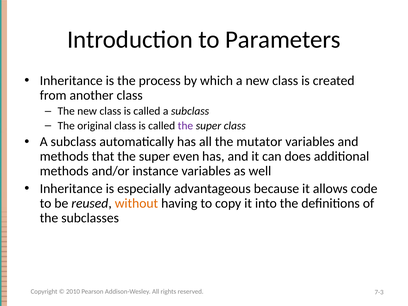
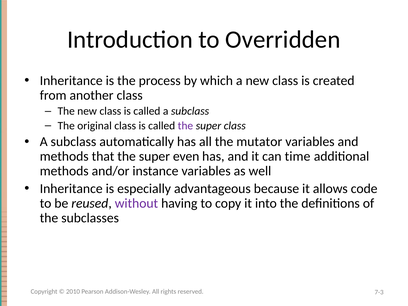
Parameters: Parameters -> Overridden
does: does -> time
without colour: orange -> purple
